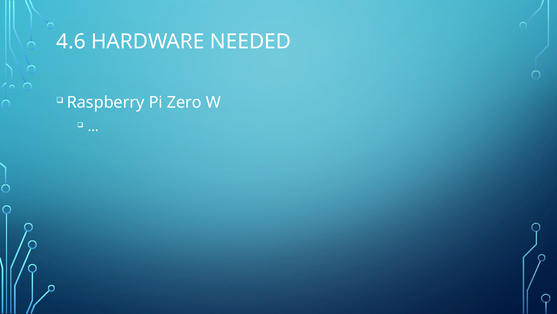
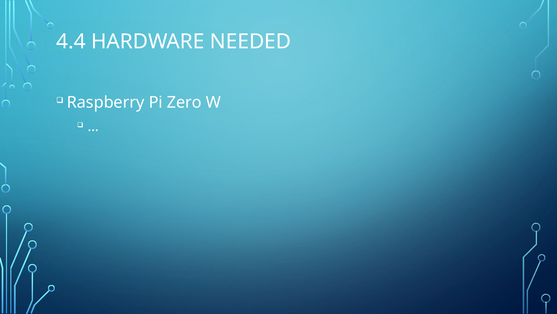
4.6: 4.6 -> 4.4
